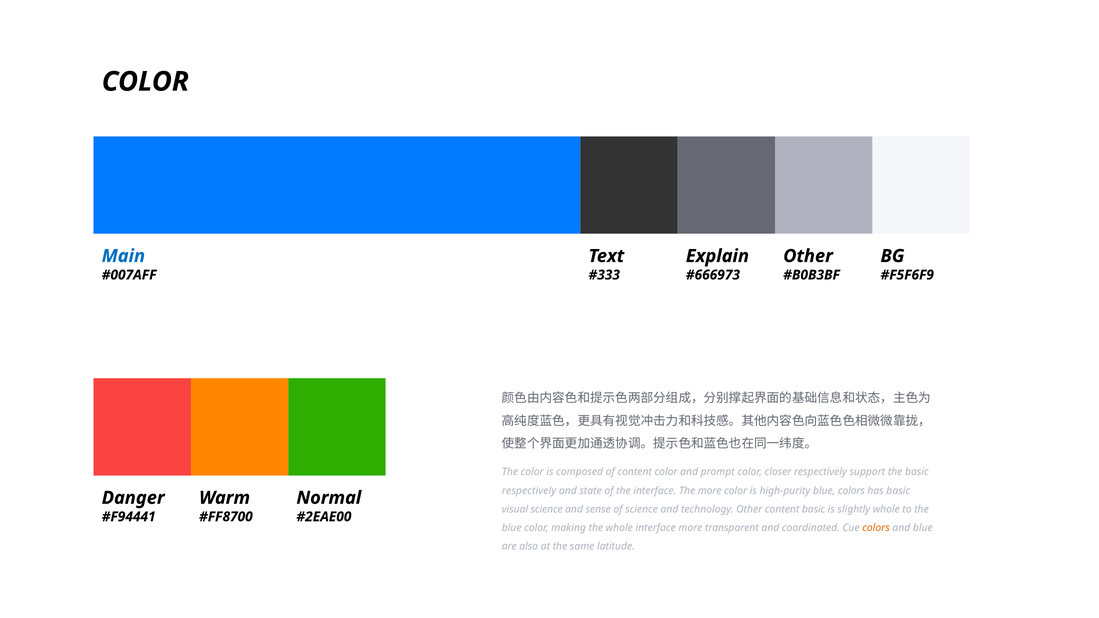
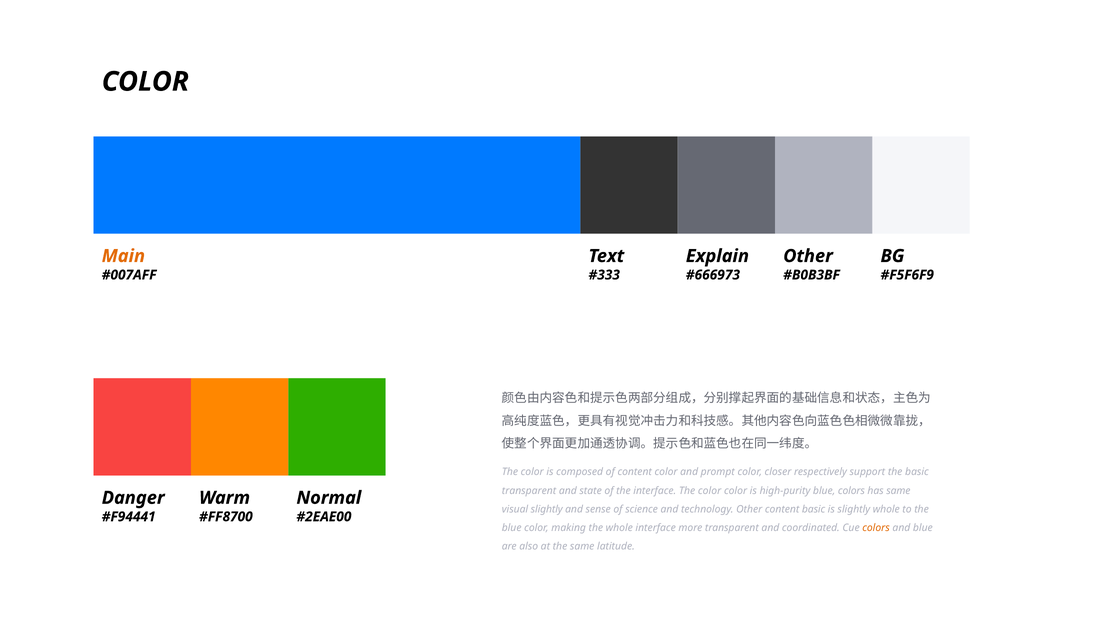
Main colour: blue -> orange
respectively at (529, 491): respectively -> transparent
interface The more: more -> color
has basic: basic -> same
visual science: science -> slightly
